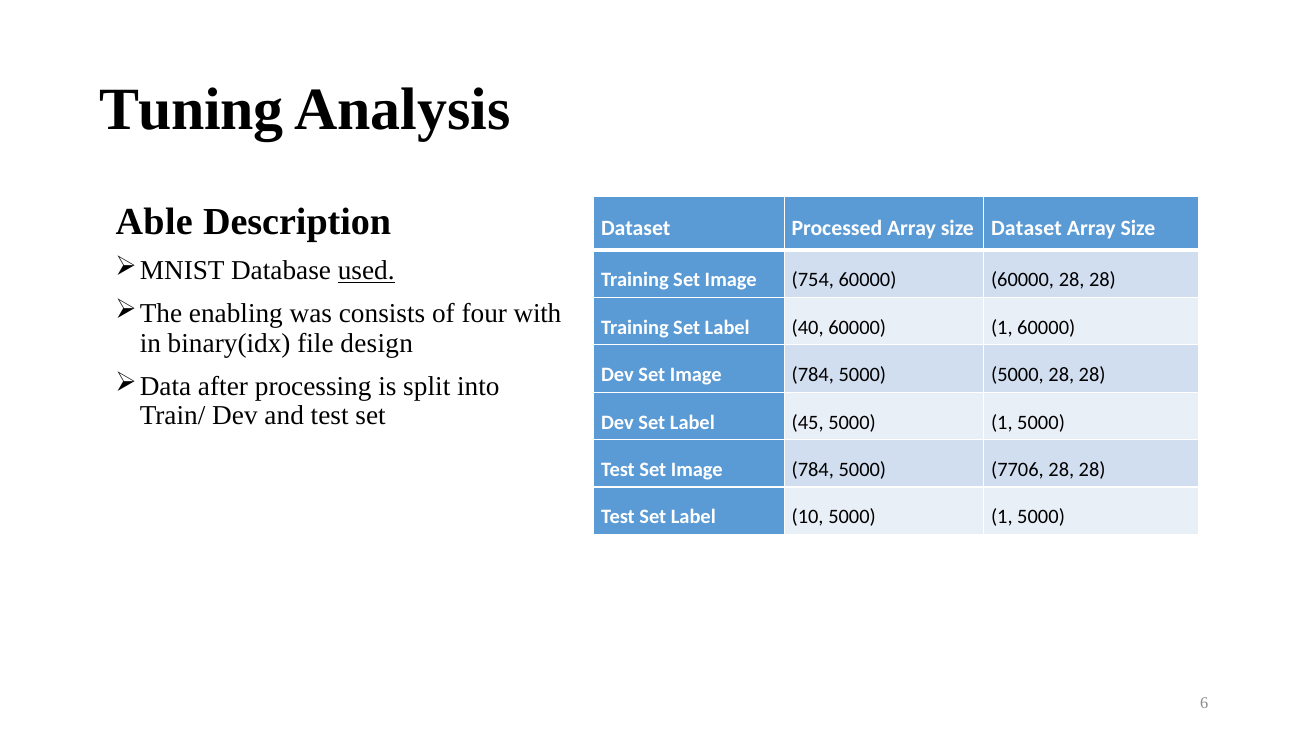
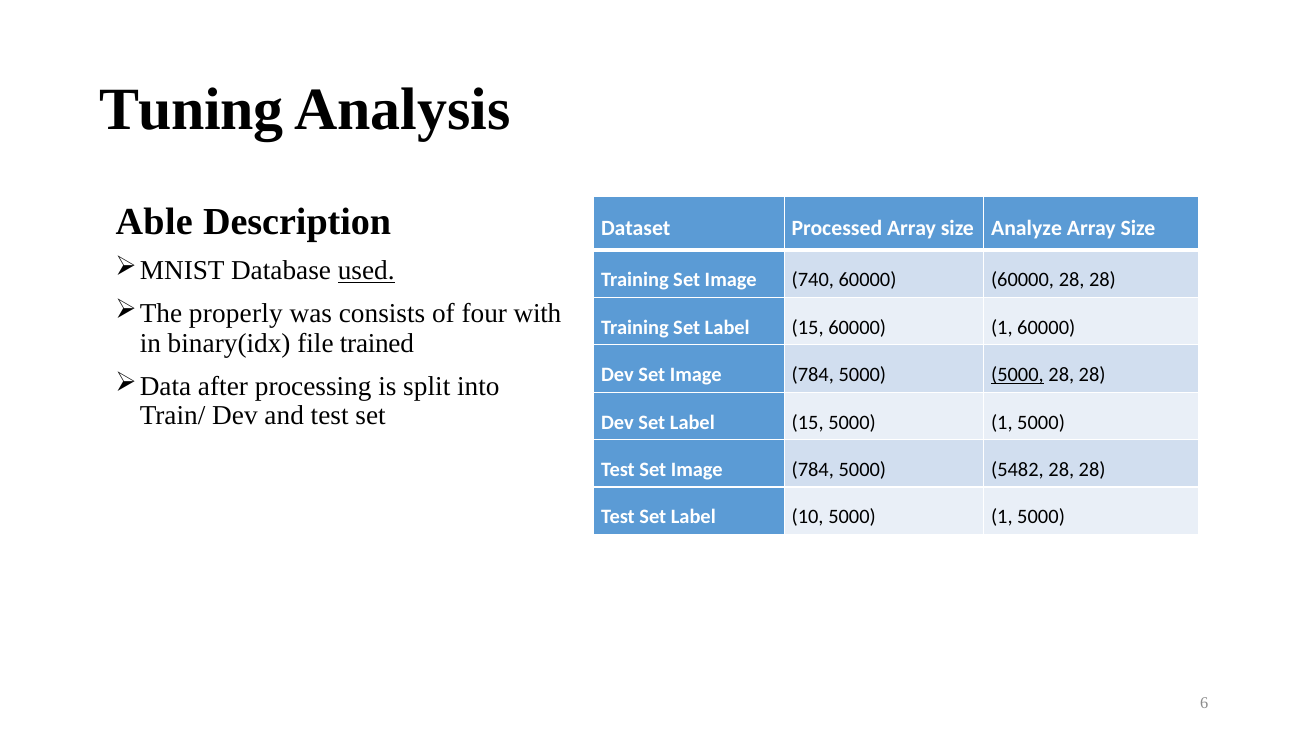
size Dataset: Dataset -> Analyze
754: 754 -> 740
enabling: enabling -> properly
Training Set Label 40: 40 -> 15
design: design -> trained
5000 at (1017, 375) underline: none -> present
Dev Set Label 45: 45 -> 15
7706: 7706 -> 5482
